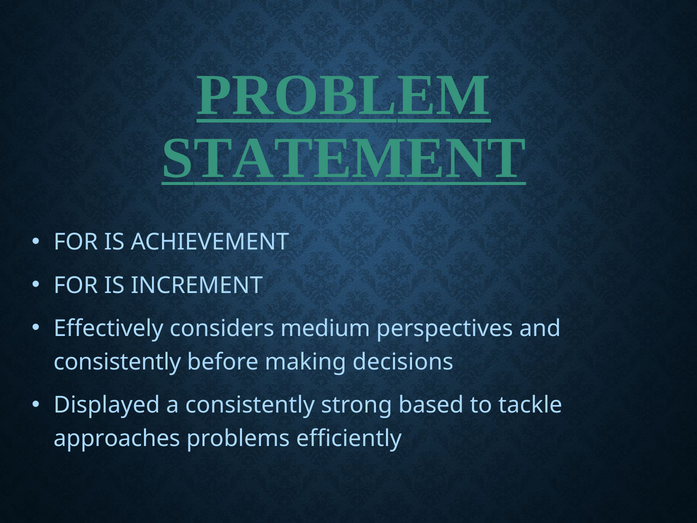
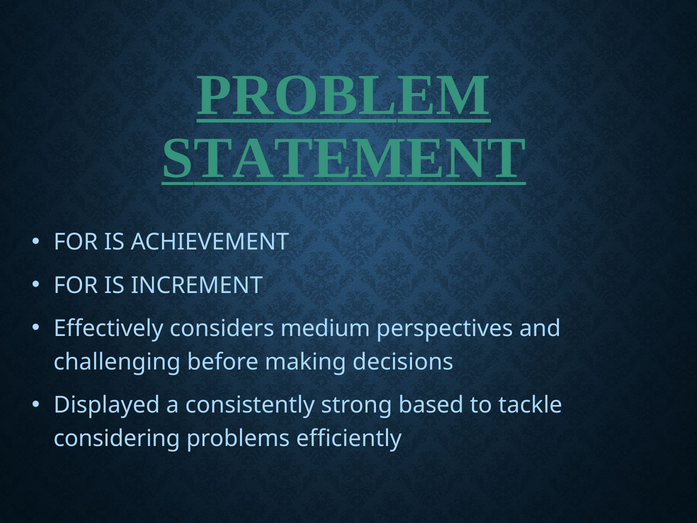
consistently at (117, 362): consistently -> challenging
approaches: approaches -> considering
